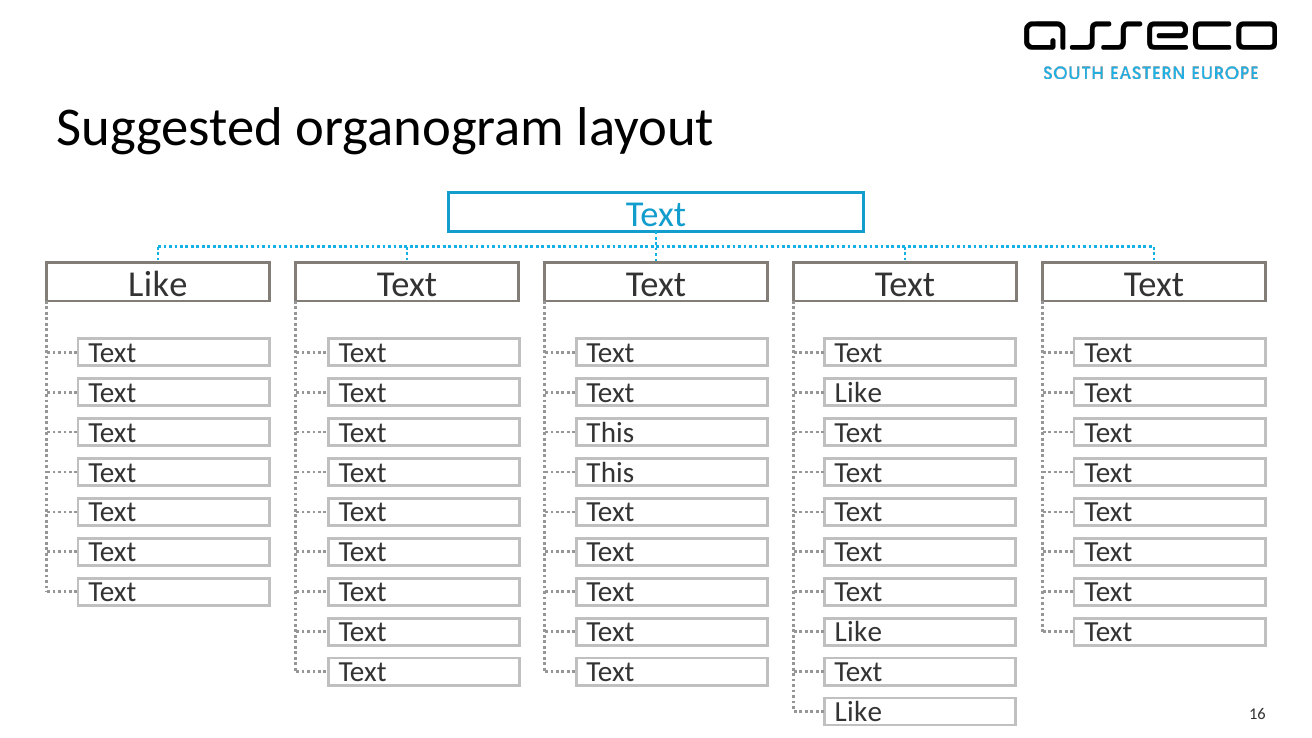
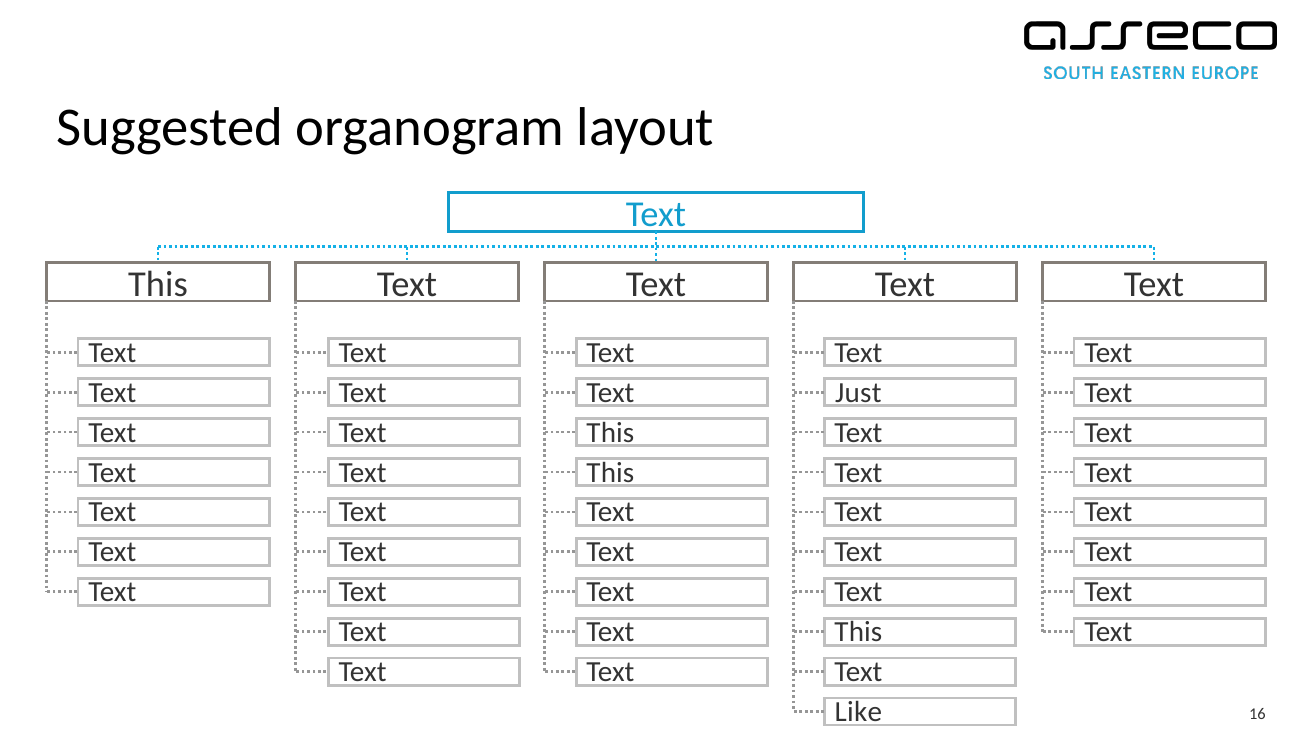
Like at (158, 284): Like -> This
Like at (858, 393): Like -> Just
Like at (858, 632): Like -> This
